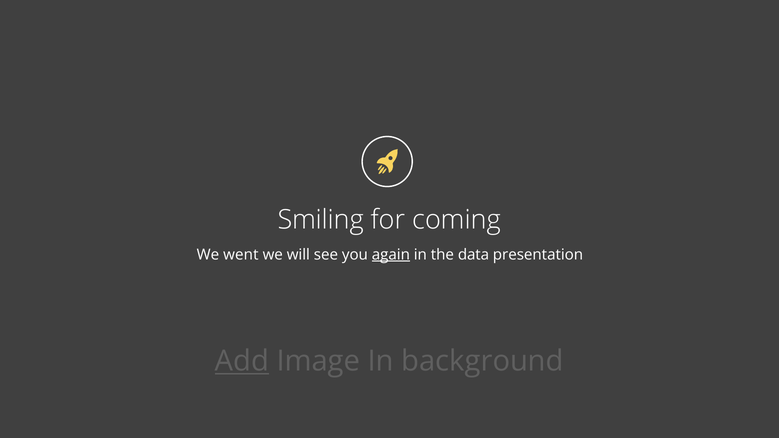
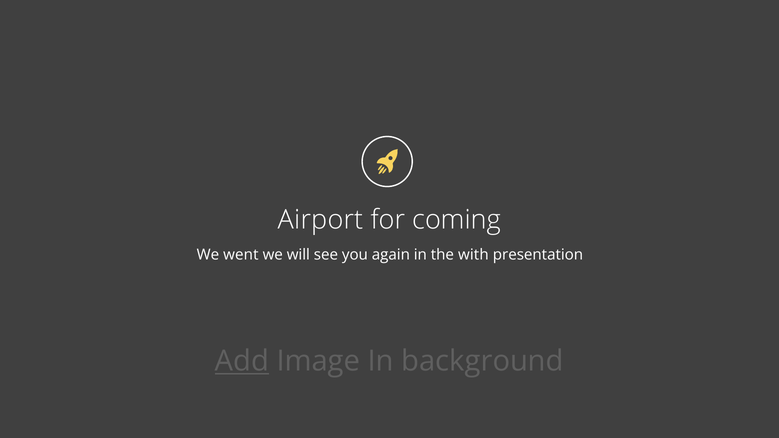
Smiling: Smiling -> Airport
again underline: present -> none
data: data -> with
